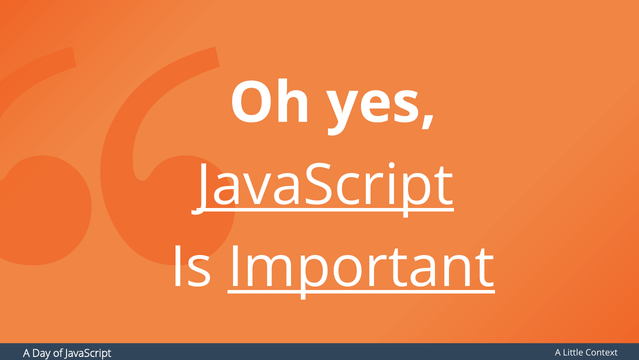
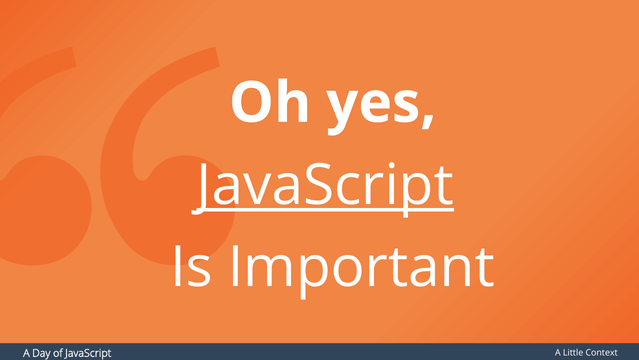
Important underline: present -> none
